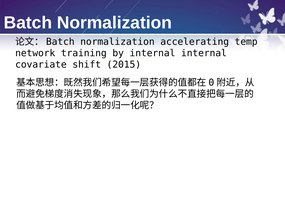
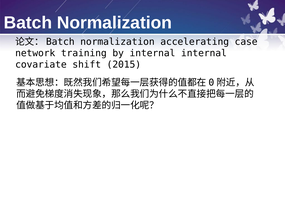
temp: temp -> case
